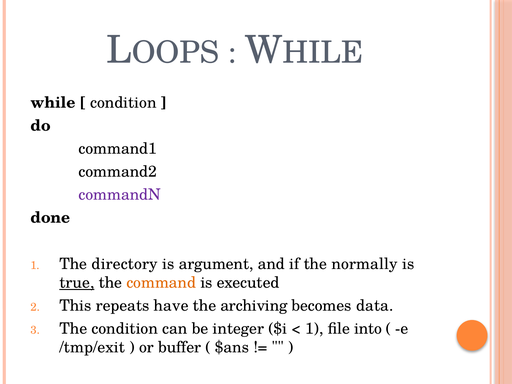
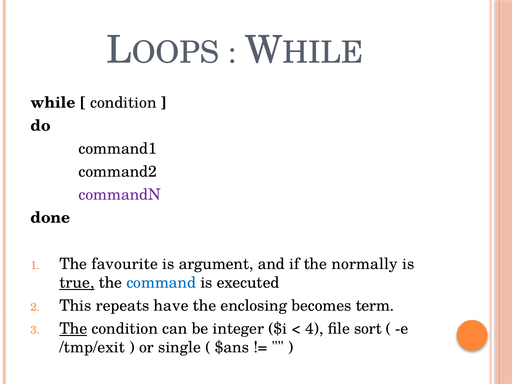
directory: directory -> favourite
command colour: orange -> blue
archiving: archiving -> enclosing
data: data -> term
The at (73, 329) underline: none -> present
1 at (314, 329): 1 -> 4
into: into -> sort
buffer: buffer -> single
